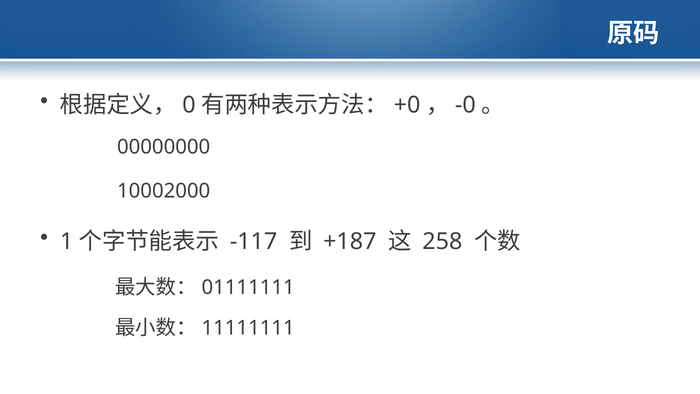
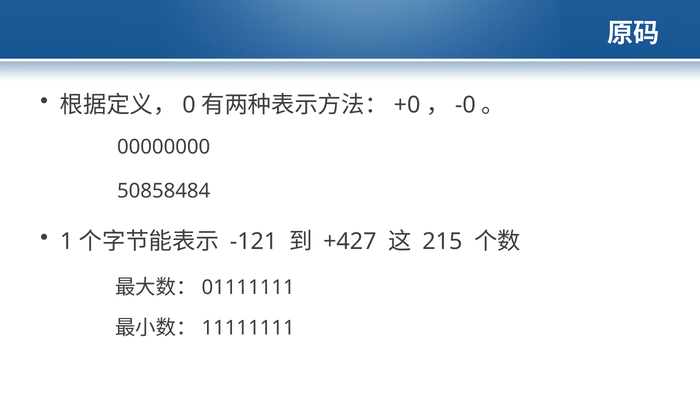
10002000: 10002000 -> 50858484
-117: -117 -> -121
+187: +187 -> +427
258: 258 -> 215
